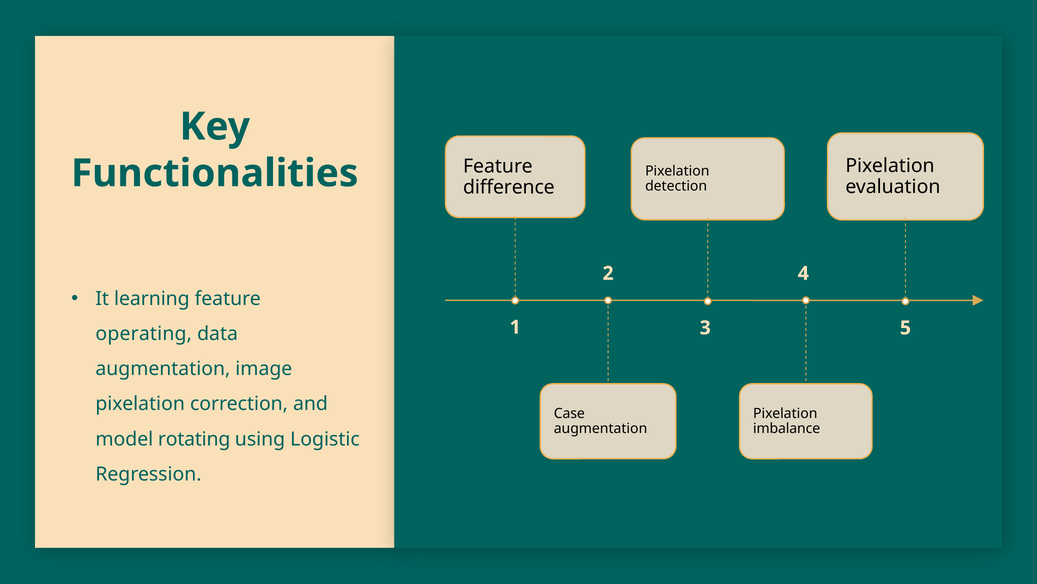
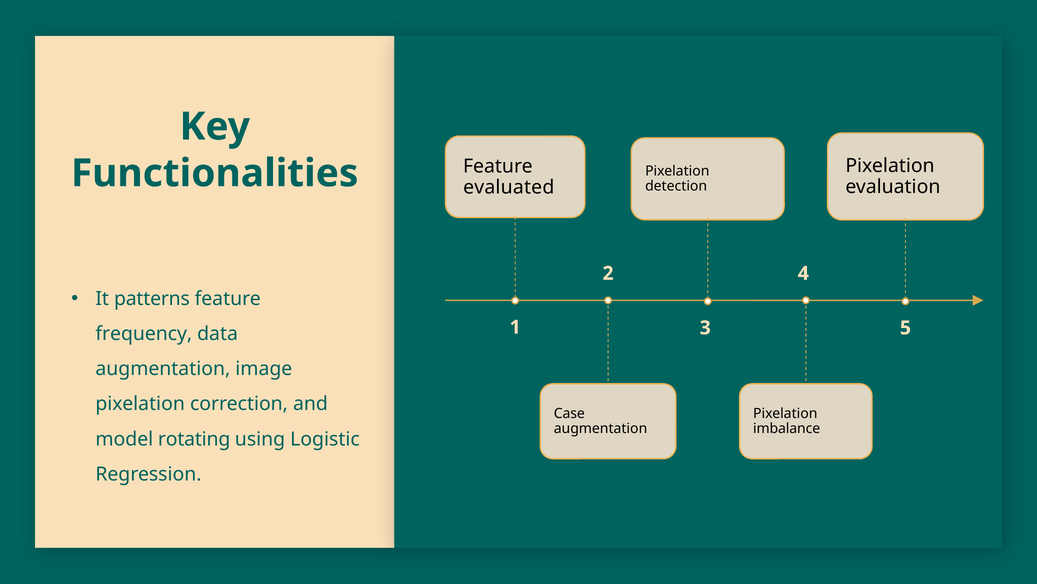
difference: difference -> evaluated
learning: learning -> patterns
operating: operating -> frequency
